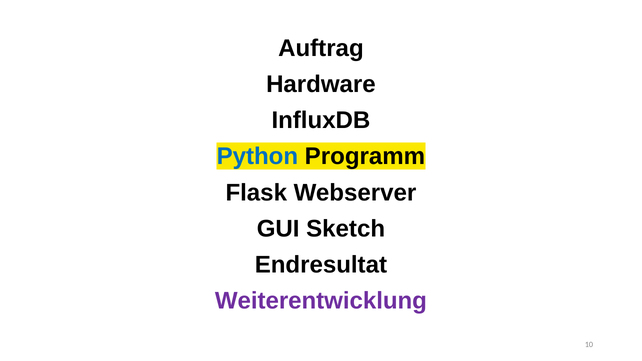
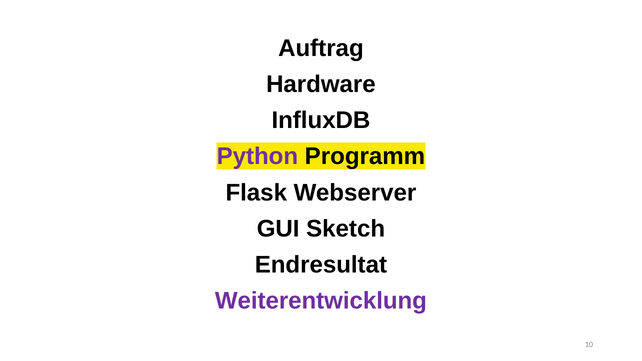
Python colour: blue -> purple
